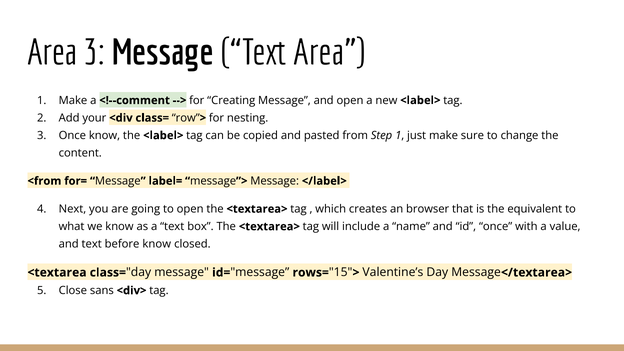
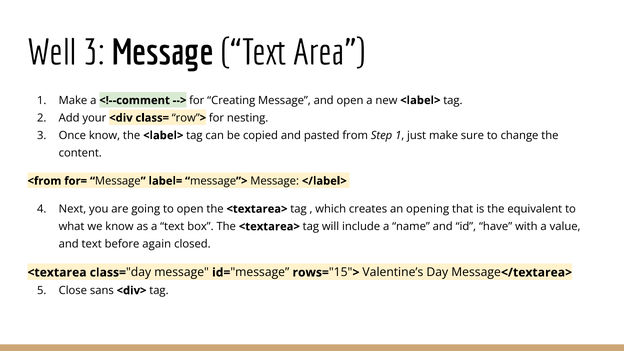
Area at (52, 53): Area -> Well
browser: browser -> opening
id once: once -> have
before know: know -> again
